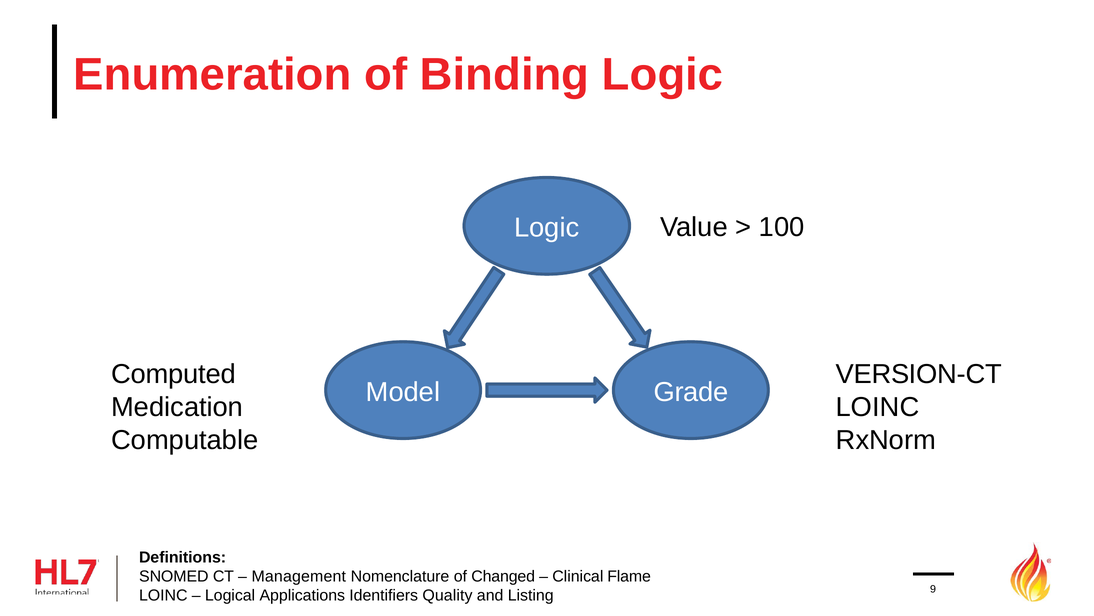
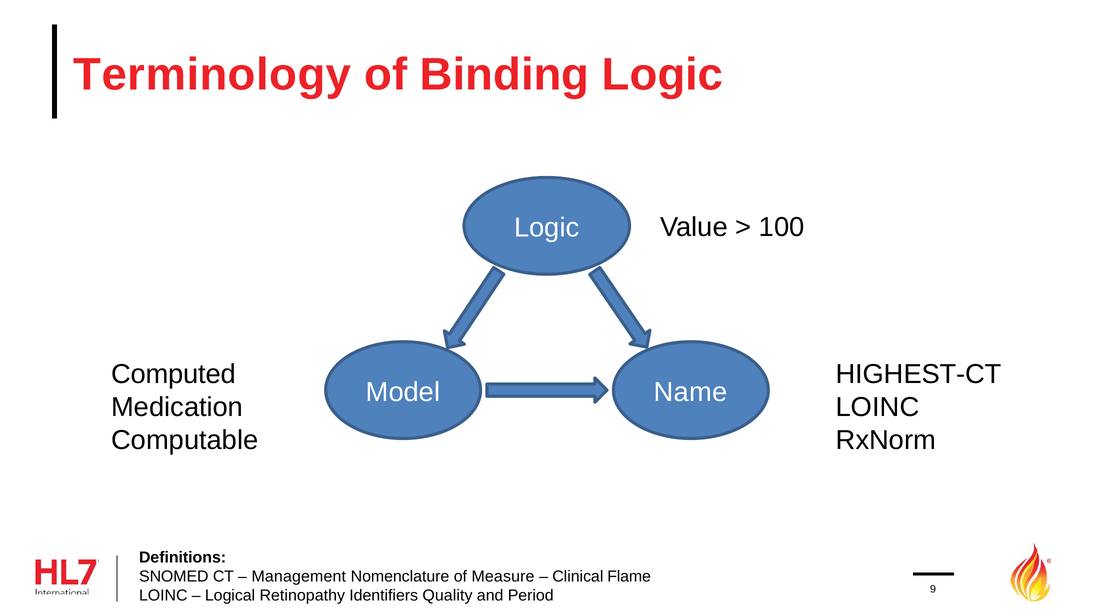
Enumeration: Enumeration -> Terminology
VERSION-CT: VERSION-CT -> HIGHEST-CT
Grade: Grade -> Name
Changed: Changed -> Measure
Applications: Applications -> Retinopathy
Listing: Listing -> Period
